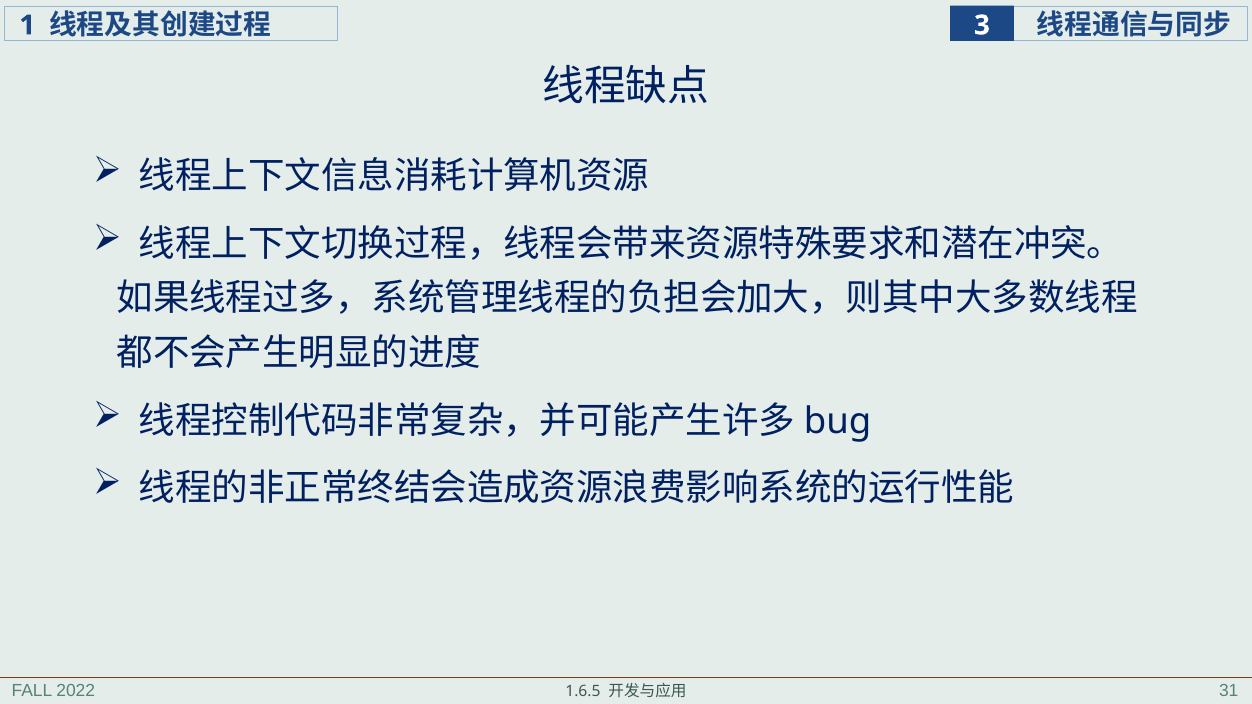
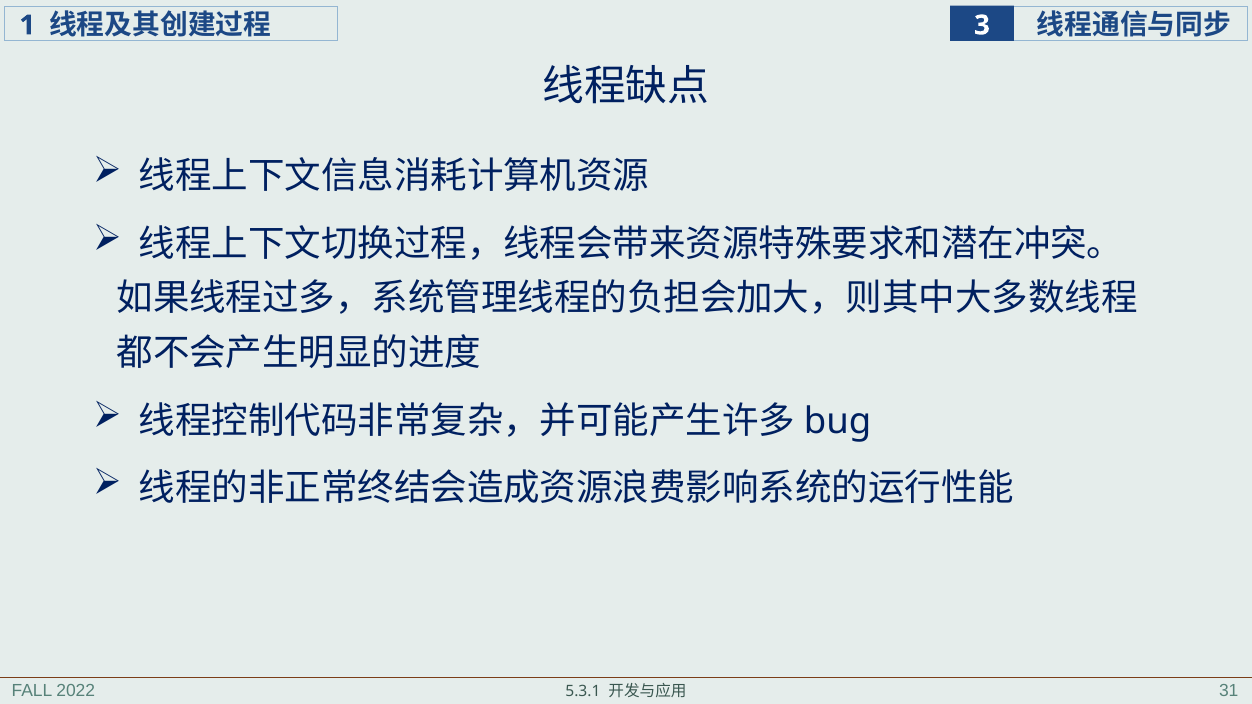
1.6.5: 1.6.5 -> 5.3.1
